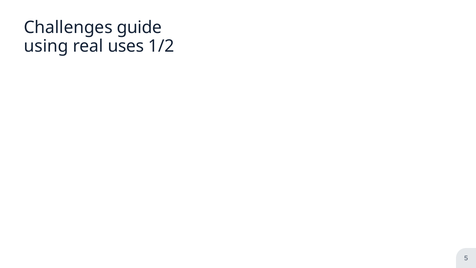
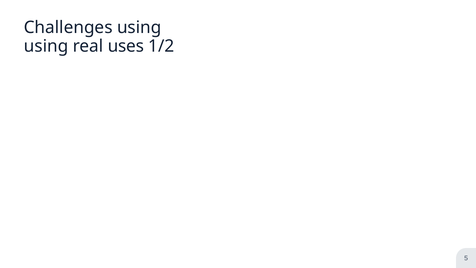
Challenges guide: guide -> using
